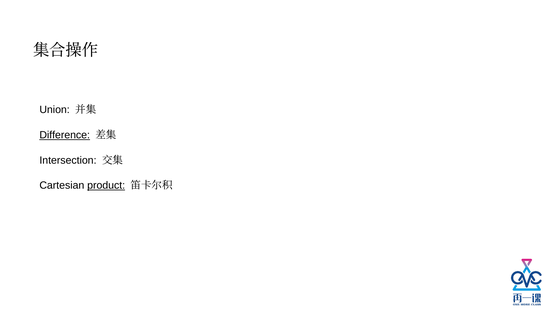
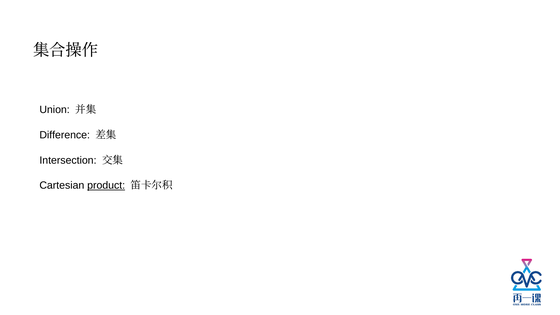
Difference underline: present -> none
